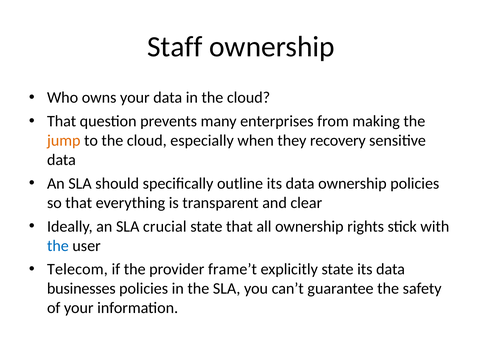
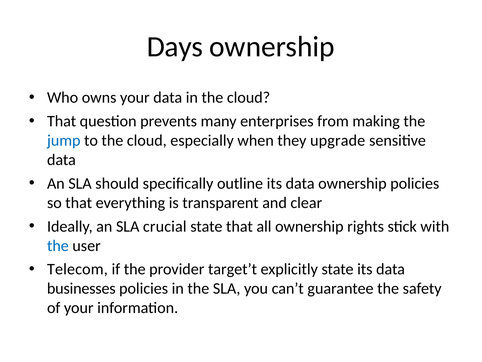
Staff: Staff -> Days
jump colour: orange -> blue
recovery: recovery -> upgrade
frame’t: frame’t -> target’t
